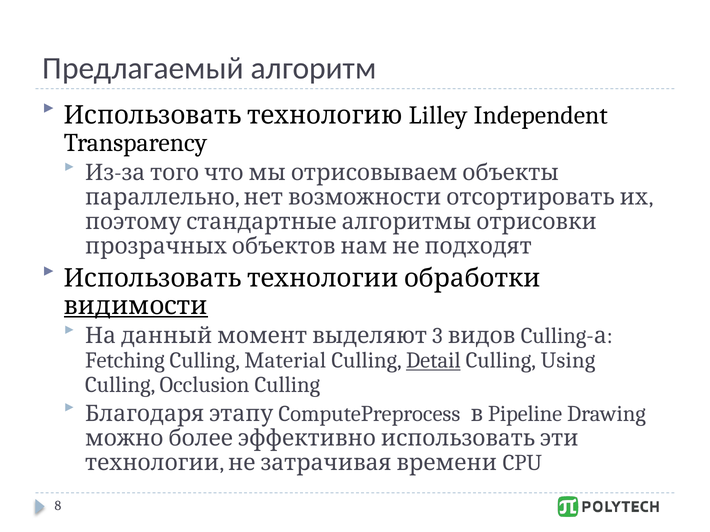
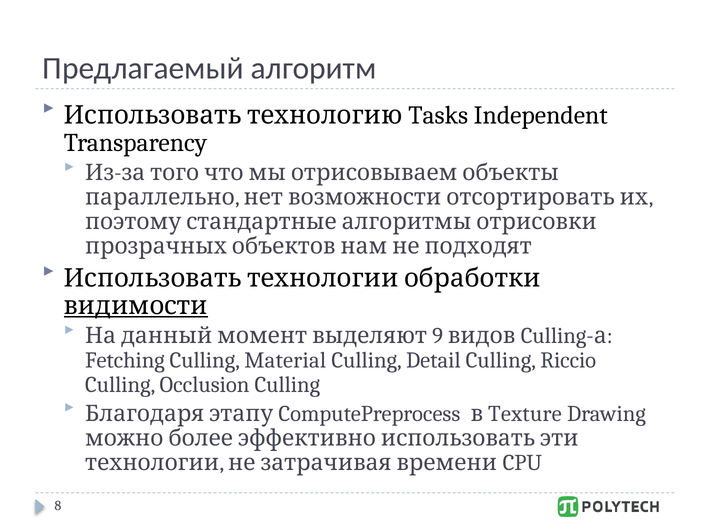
Lilley: Lilley -> Tasks
3: 3 -> 9
Detail underline: present -> none
Using: Using -> Riccio
Pipeline: Pipeline -> Texture
